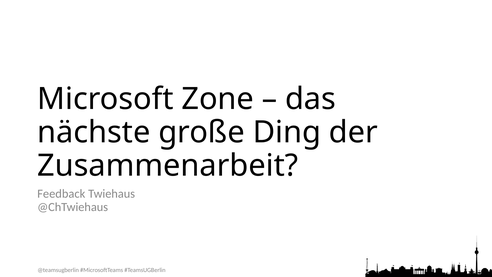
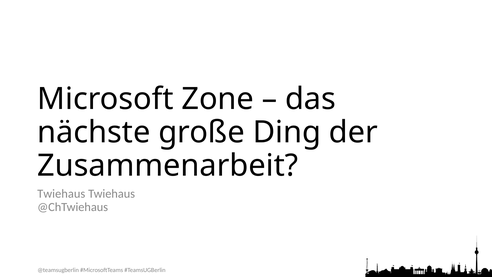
Feedback at (61, 194): Feedback -> Twiehaus
